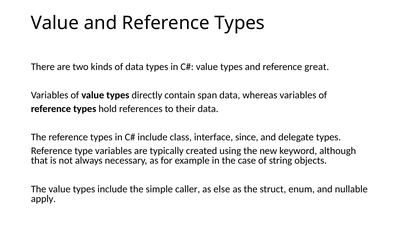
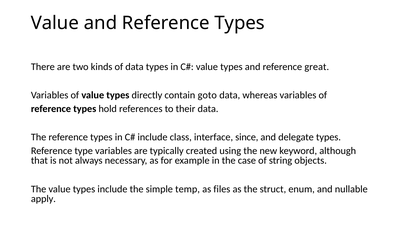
span: span -> goto
caller: caller -> temp
else: else -> files
